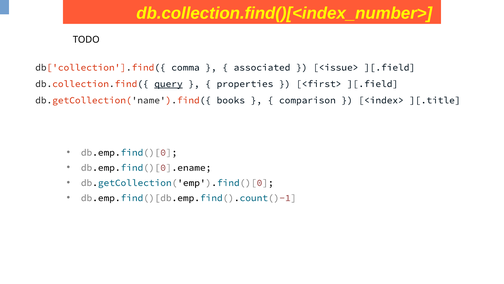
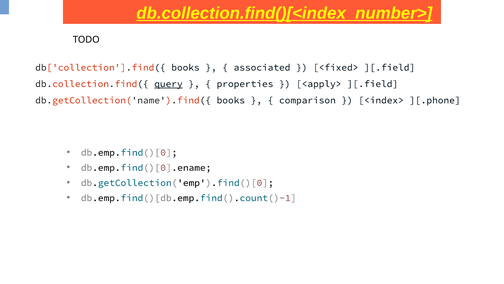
db.collection.find()[<index_number> underline: none -> present
db['collection'].find({ comma: comma -> books
<issue>: <issue> -> <fixed>
<first>: <first> -> <apply>
][.title: ][.title -> ][.phone
